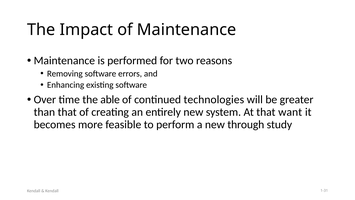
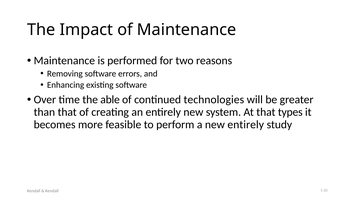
want: want -> types
new through: through -> entirely
